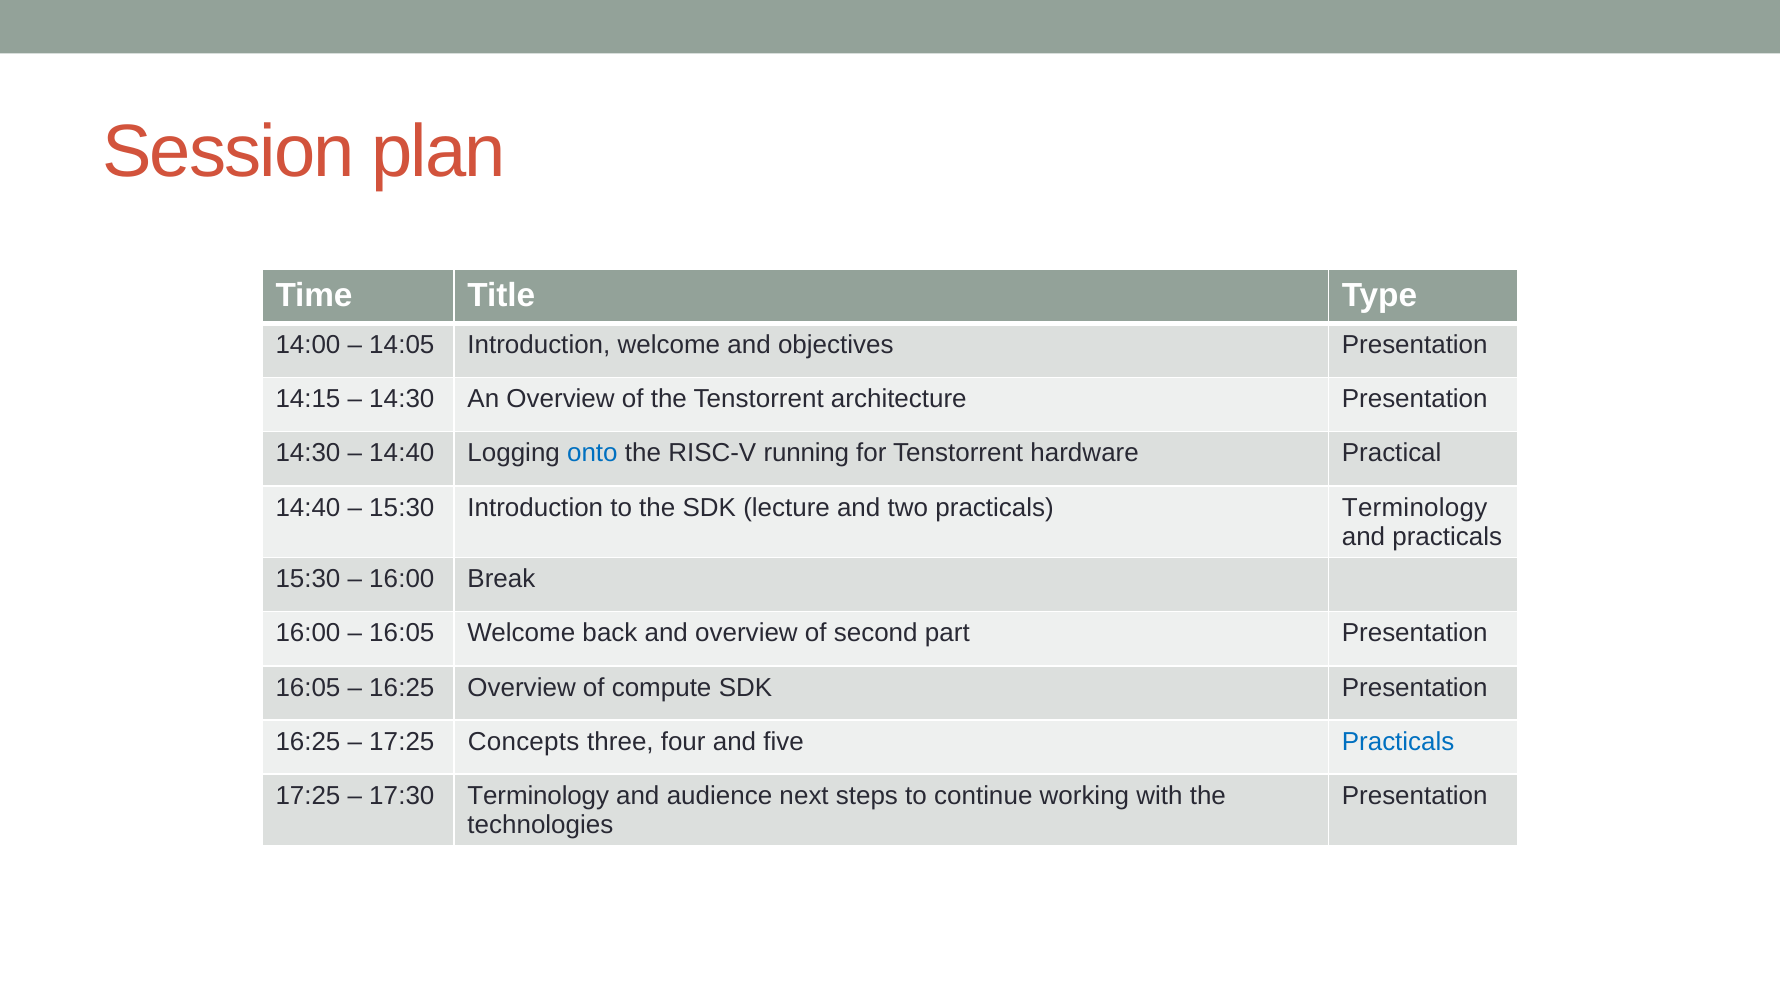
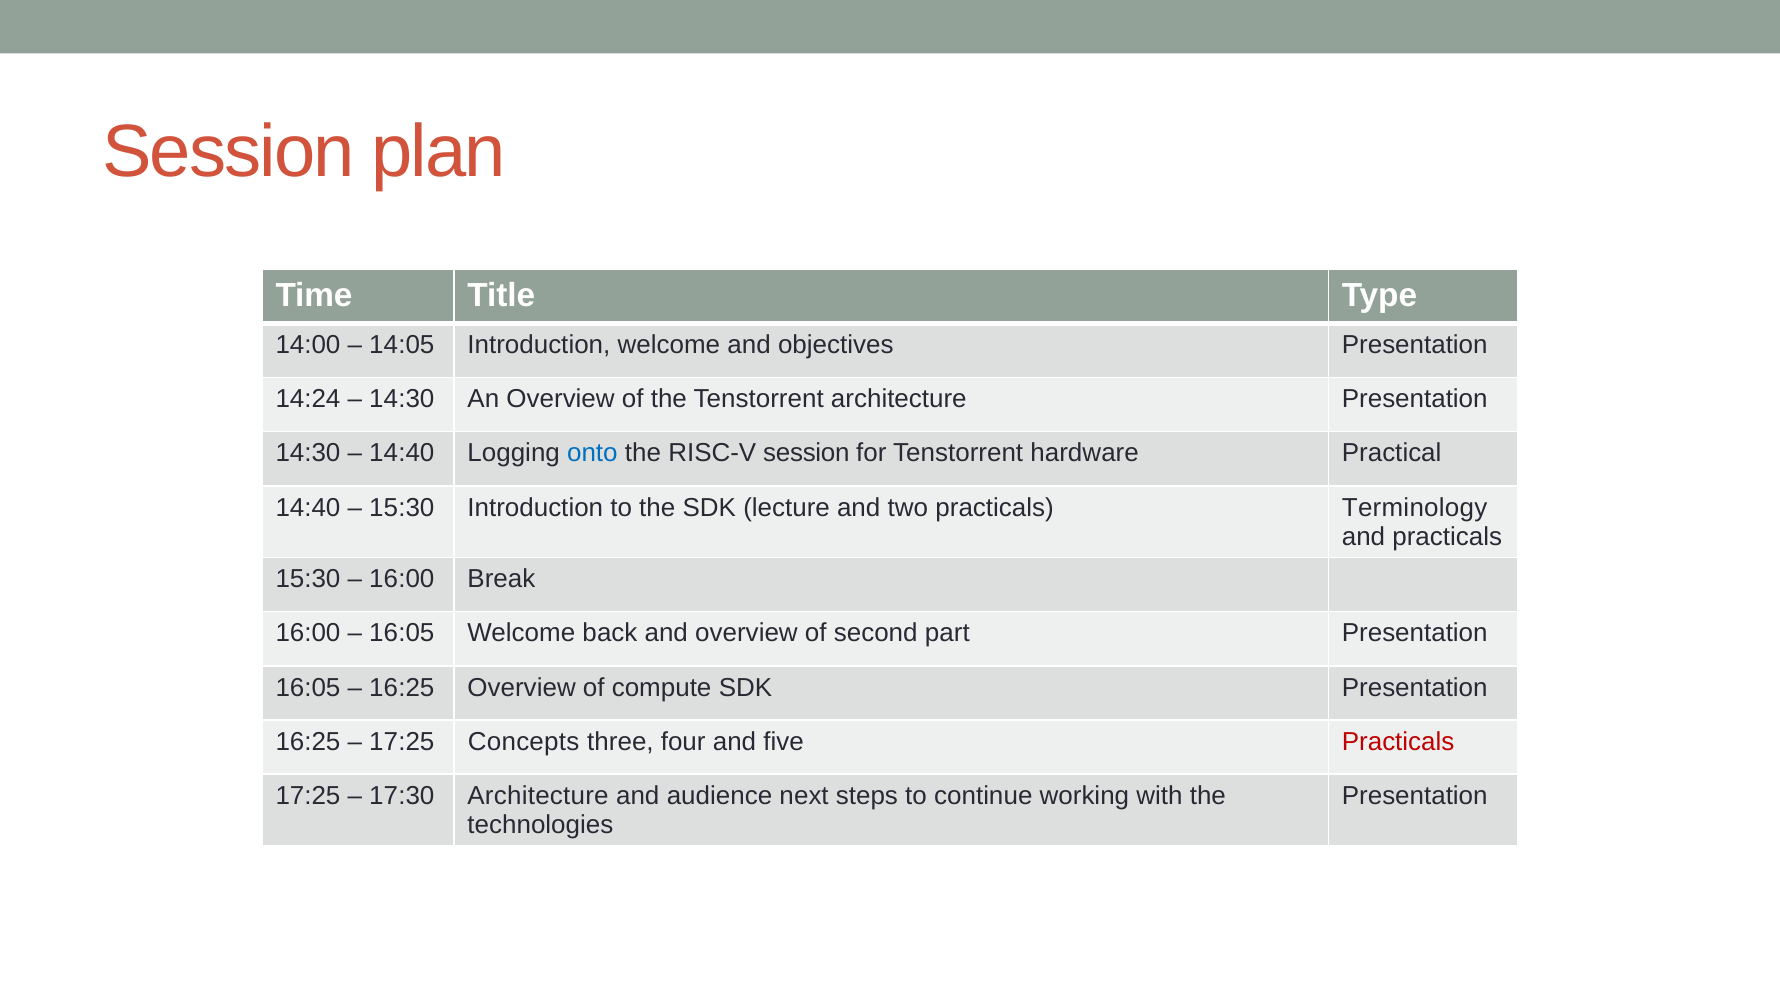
14:15: 14:15 -> 14:24
RISC-V running: running -> session
Practicals at (1398, 742) colour: blue -> red
17:30 Terminology: Terminology -> Architecture
